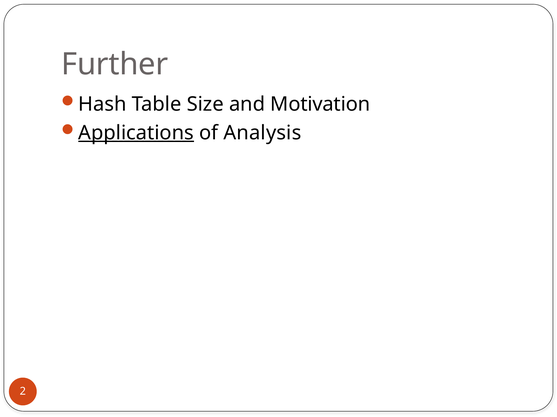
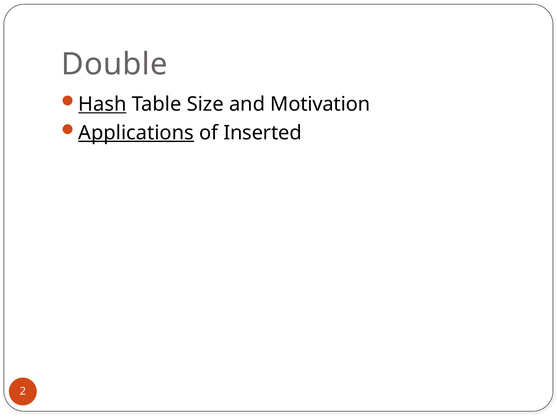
Further: Further -> Double
Hash underline: none -> present
Analysis: Analysis -> Inserted
